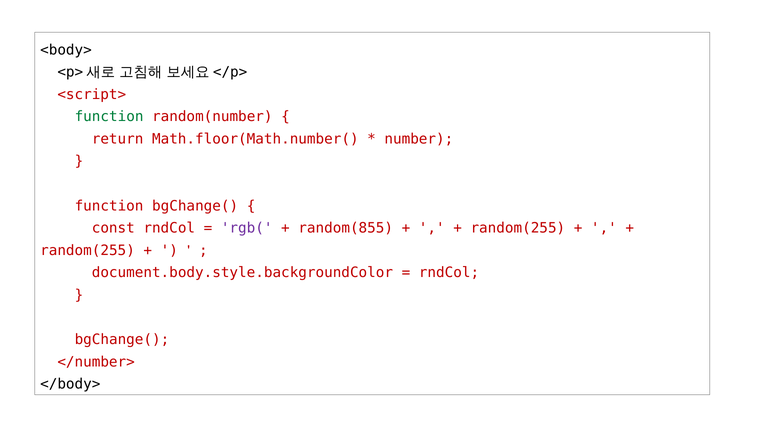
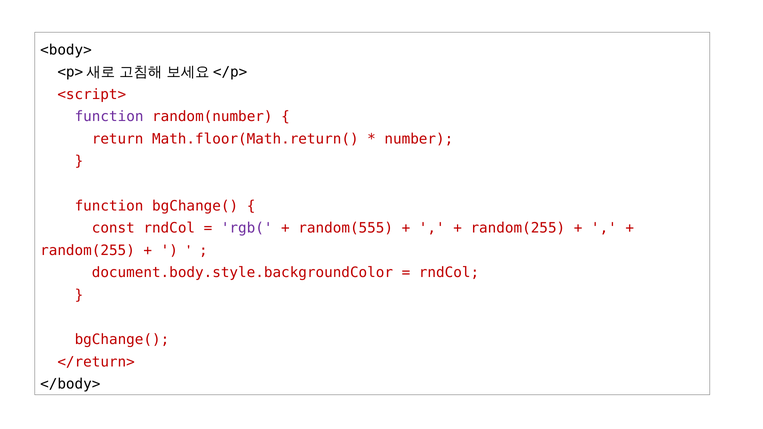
function at (109, 117) colour: green -> purple
Math.floor(Math.number(: Math.floor(Math.number( -> Math.floor(Math.return(
random(855: random(855 -> random(555
</number>: </number> -> </return>
